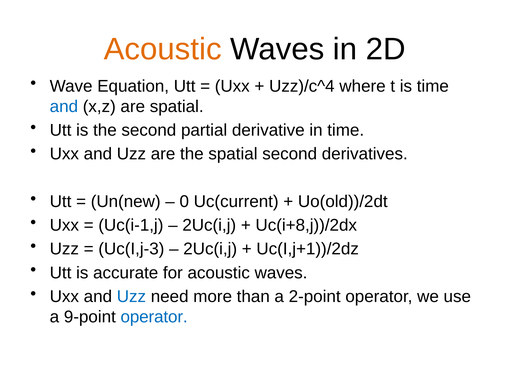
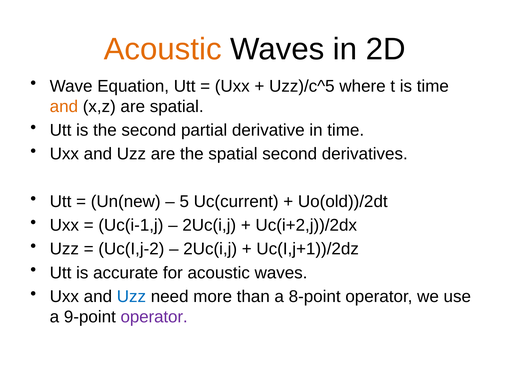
Uzz)/c^4: Uzz)/c^4 -> Uzz)/c^5
and at (64, 107) colour: blue -> orange
0: 0 -> 5
Uc(i+8,j))/2dx: Uc(i+8,j))/2dx -> Uc(i+2,j))/2dx
Uc(I,j-3: Uc(I,j-3 -> Uc(I,j-2
2-point: 2-point -> 8-point
operator at (154, 317) colour: blue -> purple
